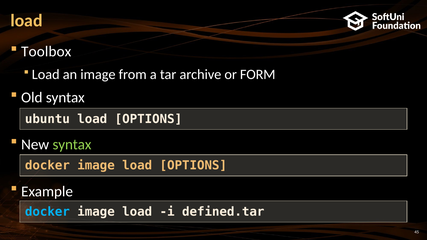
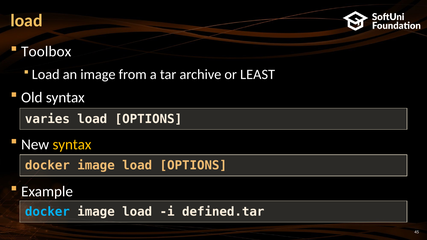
FORM: FORM -> LEAST
ubuntu: ubuntu -> varies
syntax at (72, 145) colour: light green -> yellow
